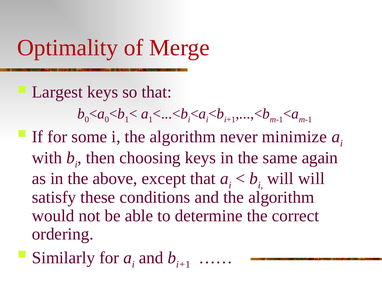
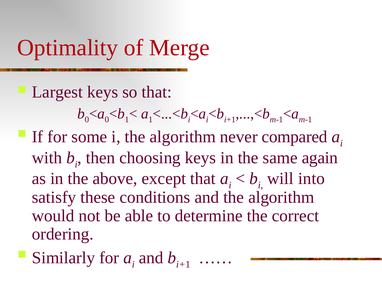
minimize: minimize -> compared
will will: will -> into
